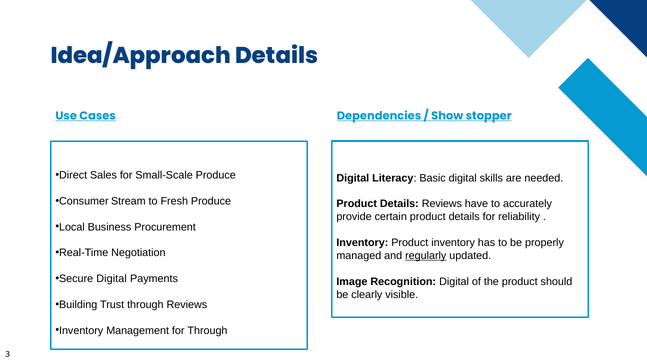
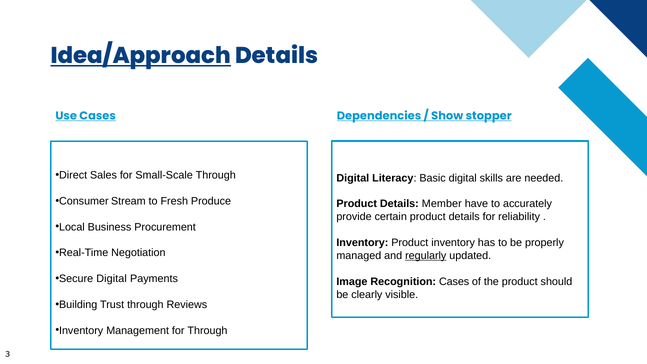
Idea/Approach underline: none -> present
Small-Scale Produce: Produce -> Through
Details Reviews: Reviews -> Member
Recognition Digital: Digital -> Cases
